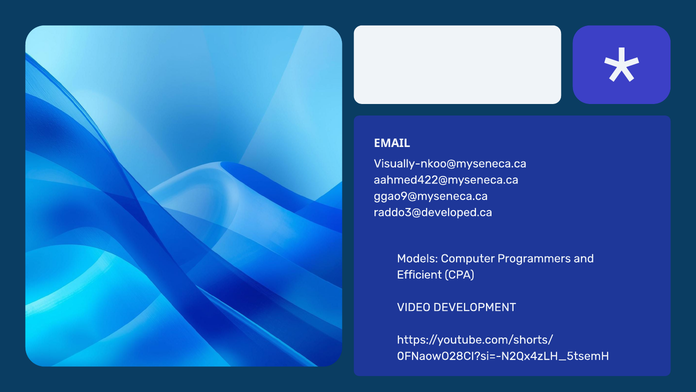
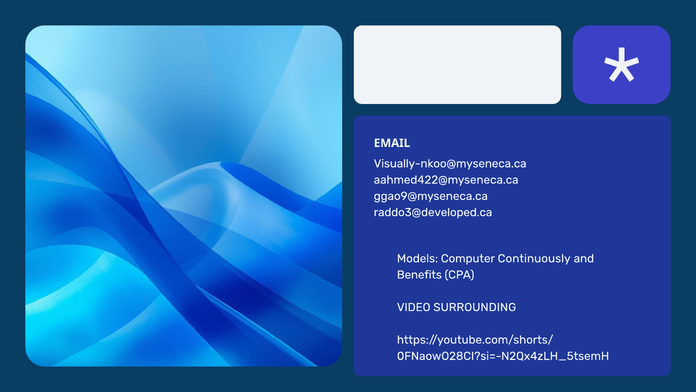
Programmers: Programmers -> Continuously
Efficient: Efficient -> Benefits
DEVELOPMENT: DEVELOPMENT -> SURROUNDING
